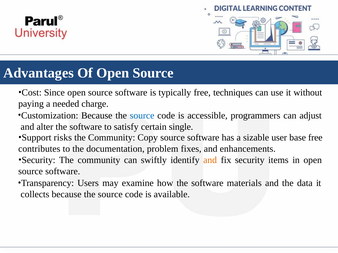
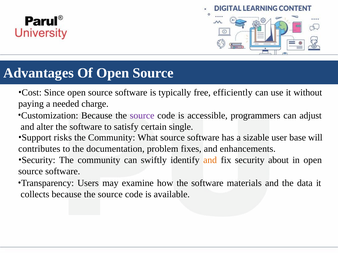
techniques: techniques -> efficiently
source at (142, 116) colour: blue -> purple
Copy: Copy -> What
base free: free -> will
items: items -> about
